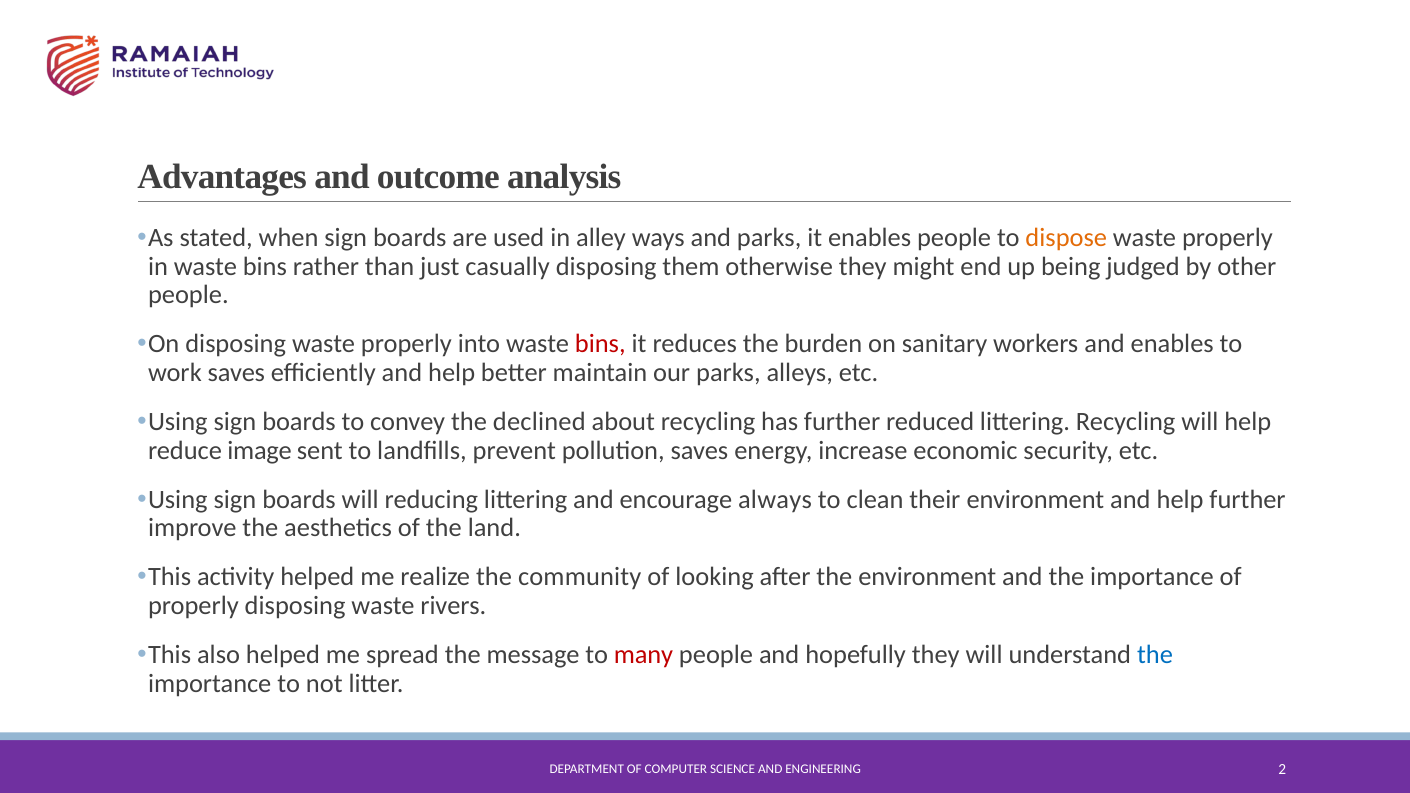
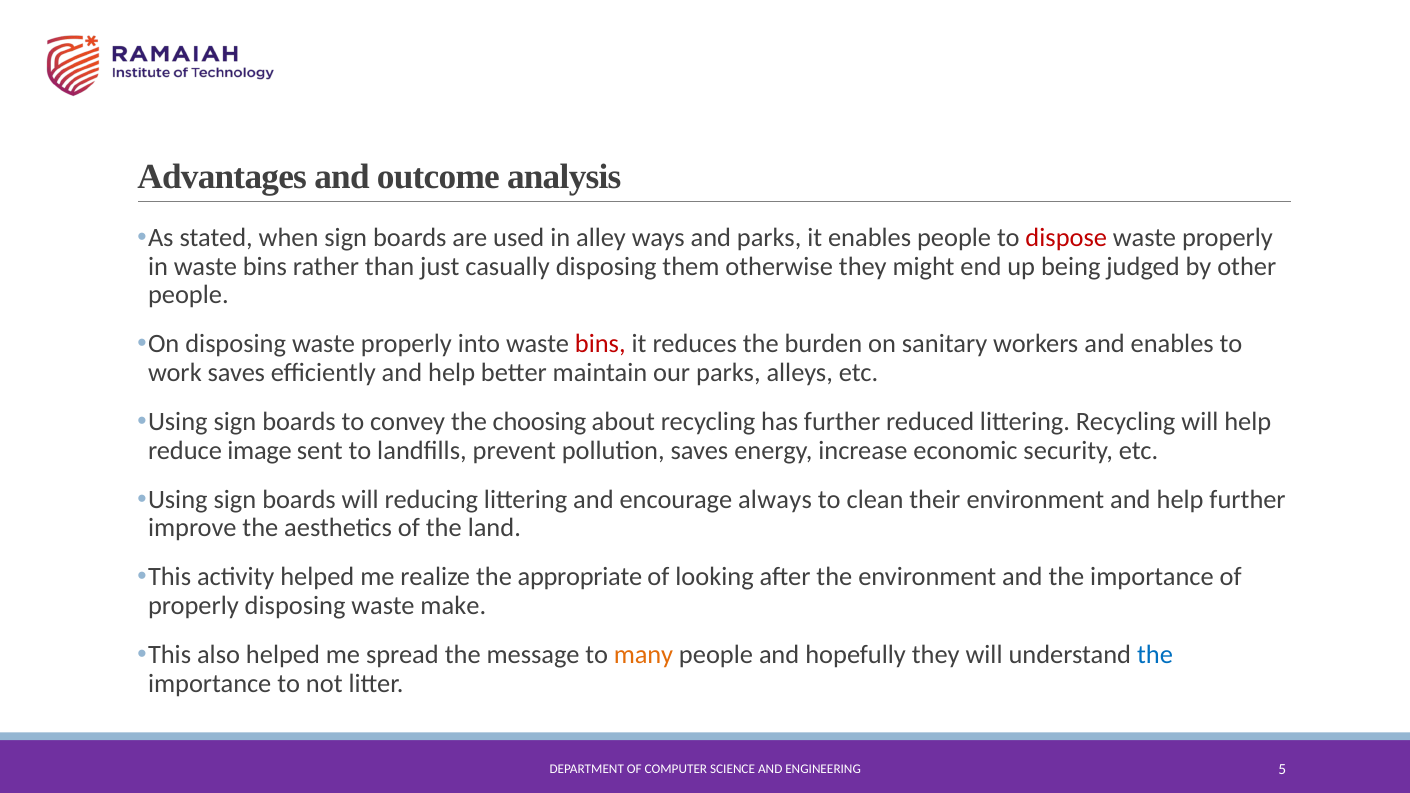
dispose colour: orange -> red
declined: declined -> choosing
community: community -> appropriate
rivers: rivers -> make
many colour: red -> orange
2: 2 -> 5
